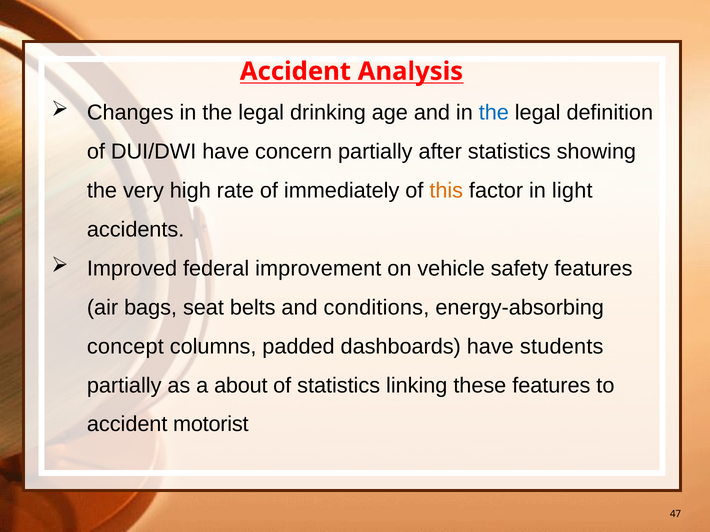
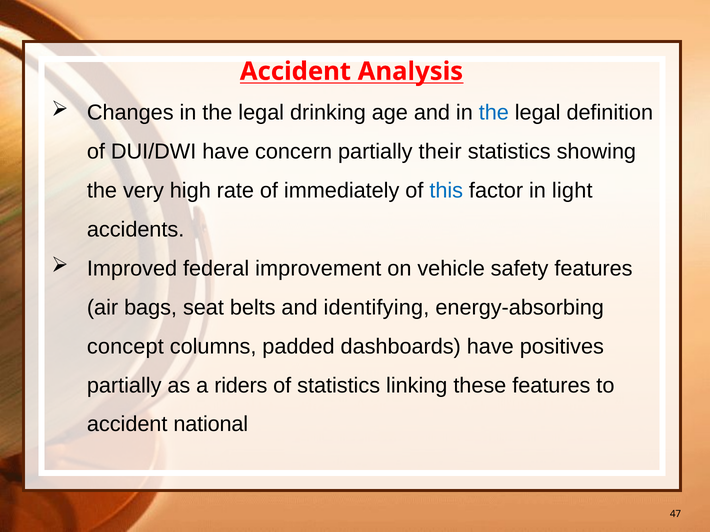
after: after -> their
this colour: orange -> blue
conditions: conditions -> identifying
students: students -> positives
about: about -> riders
motorist: motorist -> national
